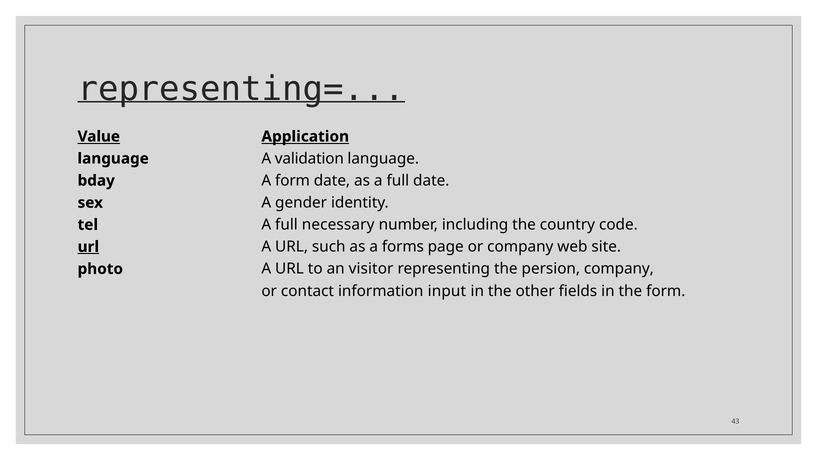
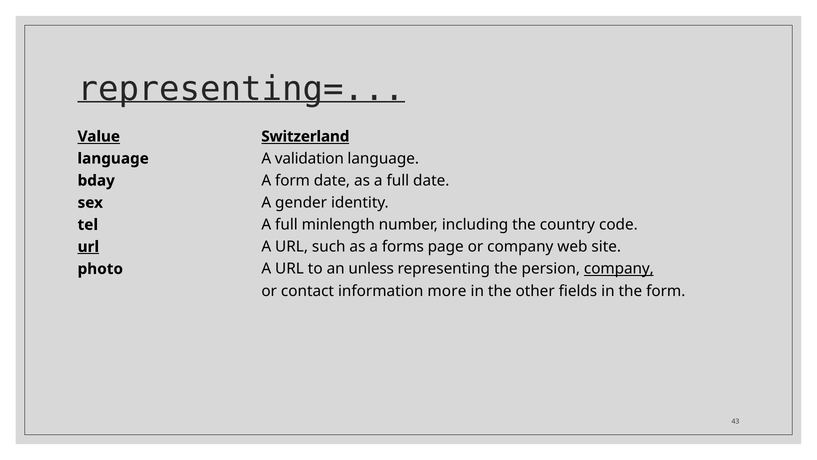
Application: Application -> Switzerland
necessary: necessary -> minlength
visitor: visitor -> unless
company at (619, 269) underline: none -> present
input: input -> more
